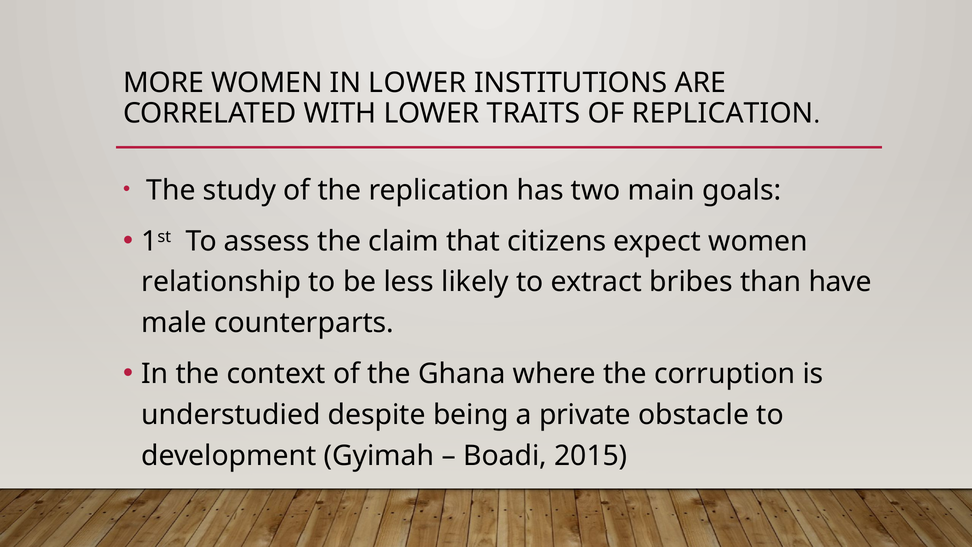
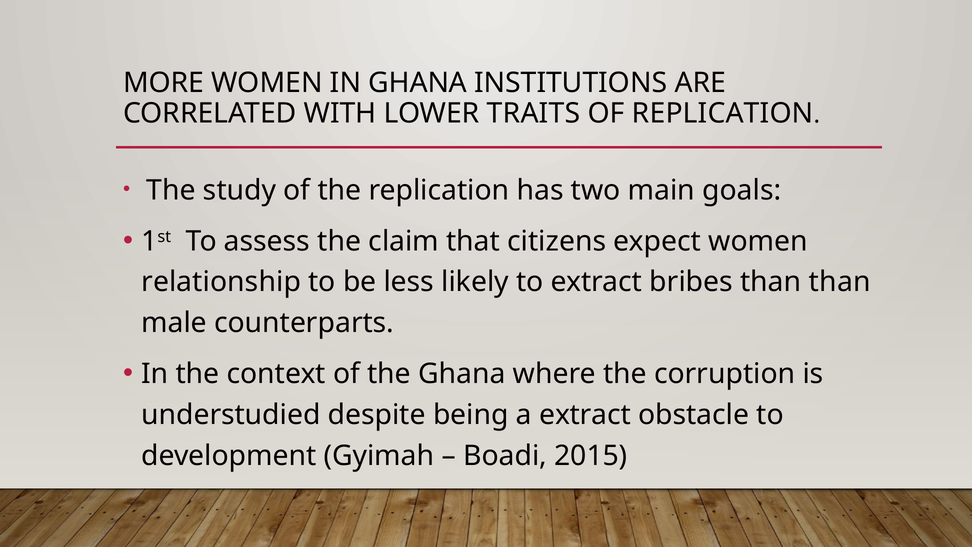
IN LOWER: LOWER -> GHANA
than have: have -> than
a private: private -> extract
